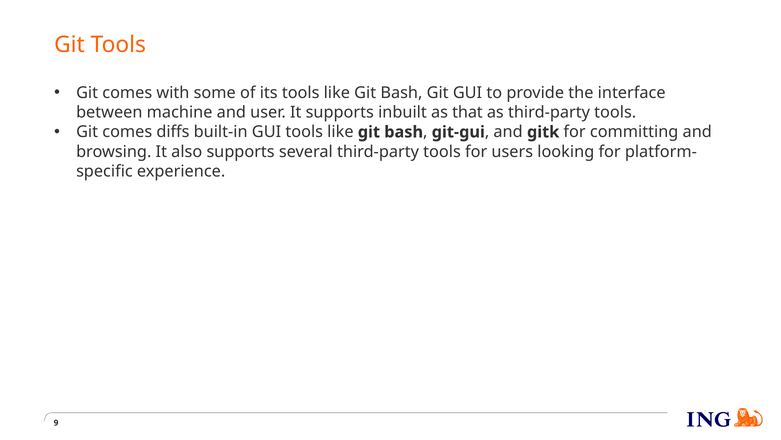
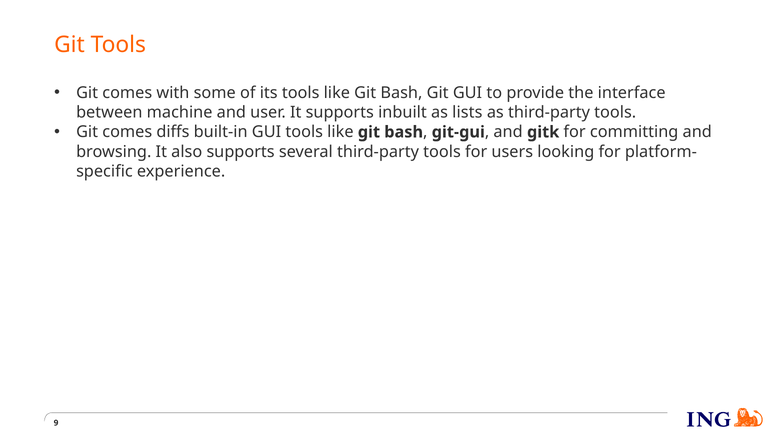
that: that -> lists
